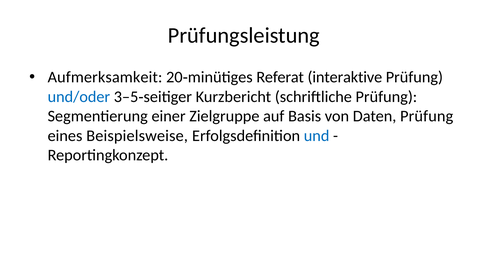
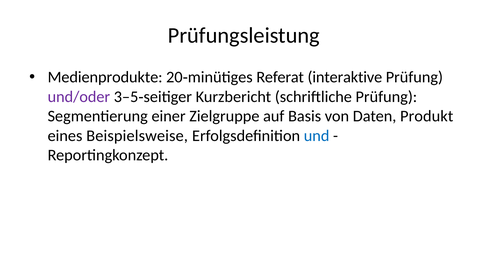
Aufmerksamkeit: Aufmerksamkeit -> Medienprodukte
und/oder colour: blue -> purple
Daten Prüfung: Prüfung -> Produkt
